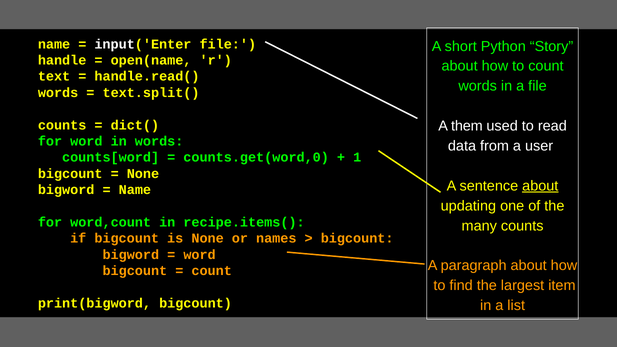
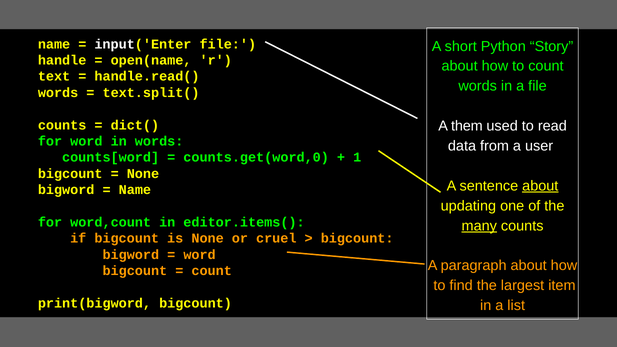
recipe.items(: recipe.items( -> editor.items(
many underline: none -> present
names: names -> cruel
